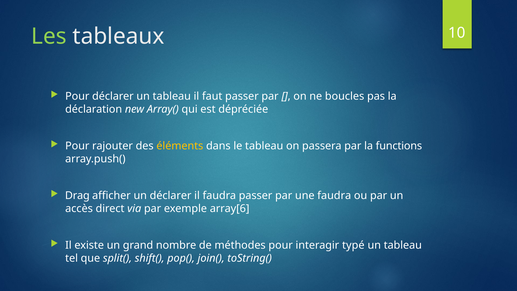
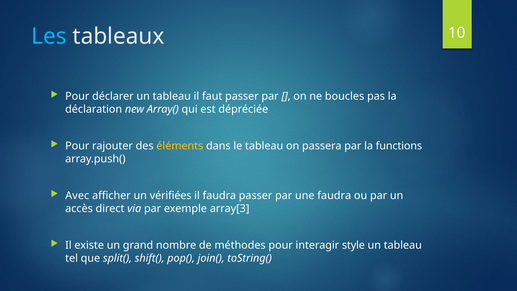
Les colour: light green -> light blue
Drag: Drag -> Avec
un déclarer: déclarer -> vérifiées
array[6: array[6 -> array[3
typé: typé -> style
